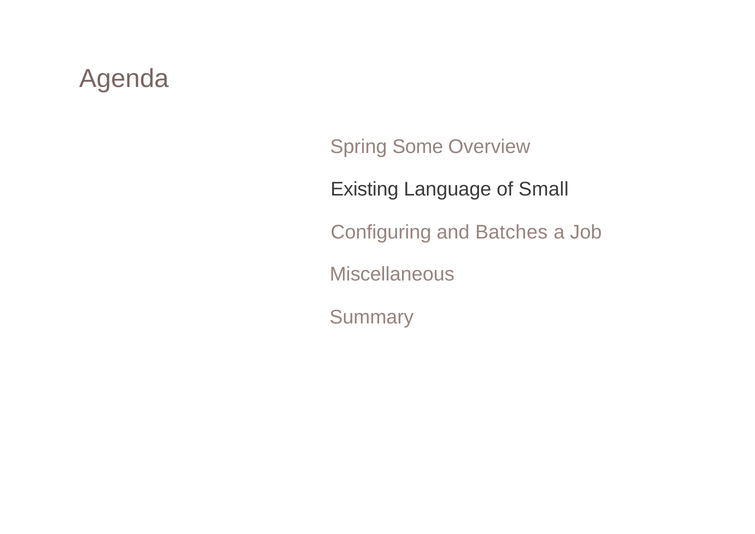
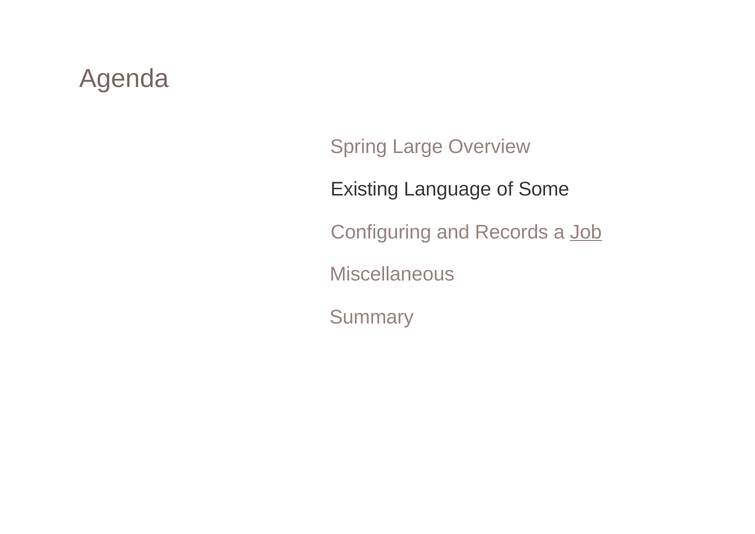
Some: Some -> Large
Small: Small -> Some
Batches: Batches -> Records
Job underline: none -> present
